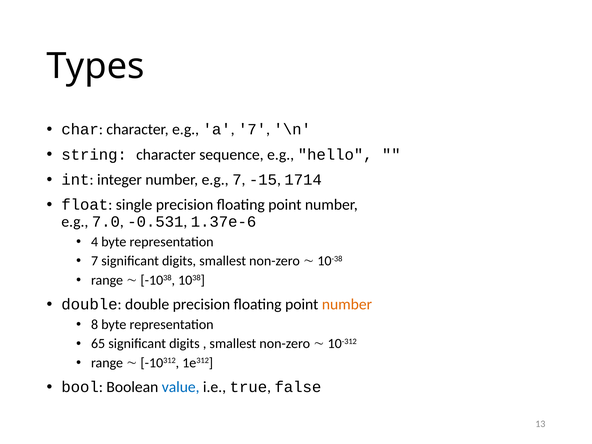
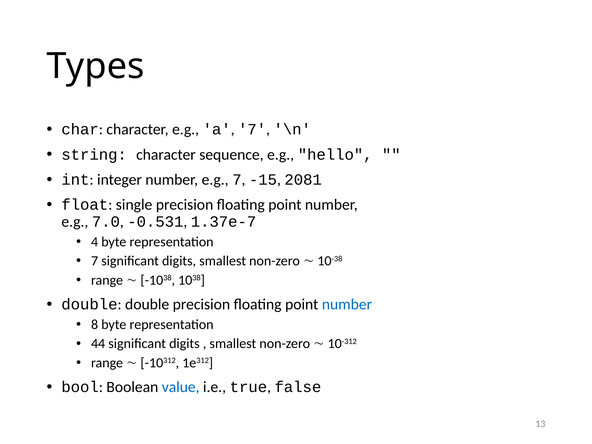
1714: 1714 -> 2081
1.37e-6: 1.37e-6 -> 1.37e-7
number at (347, 304) colour: orange -> blue
65: 65 -> 44
